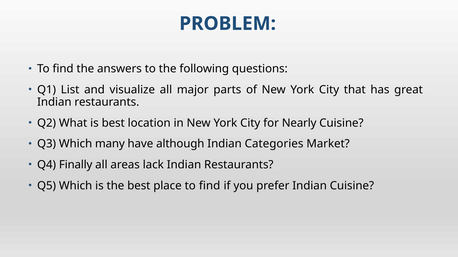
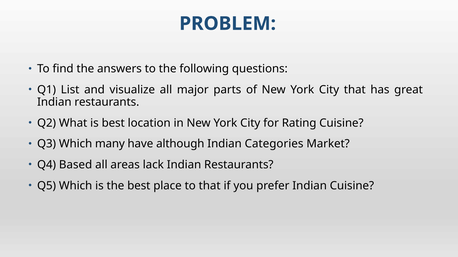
Nearly: Nearly -> Rating
Finally: Finally -> Based
place to find: find -> that
